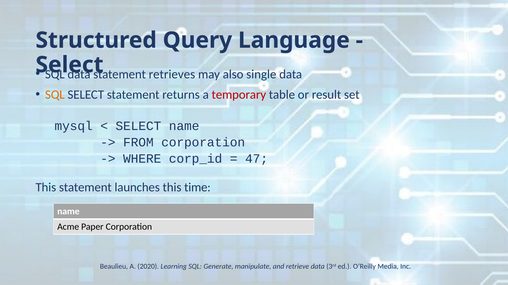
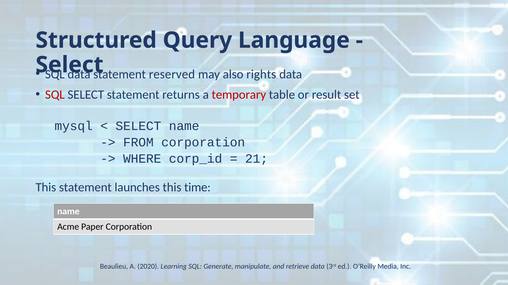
retrieves: retrieves -> reserved
single: single -> rights
SQL at (55, 95) colour: orange -> red
47: 47 -> 21
